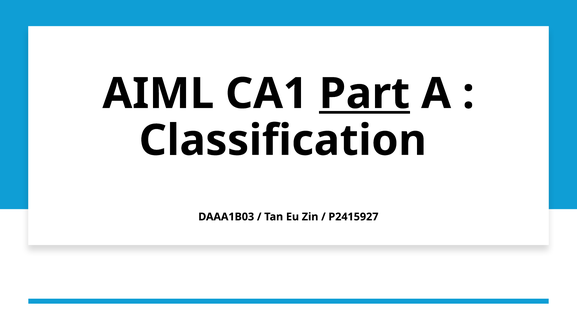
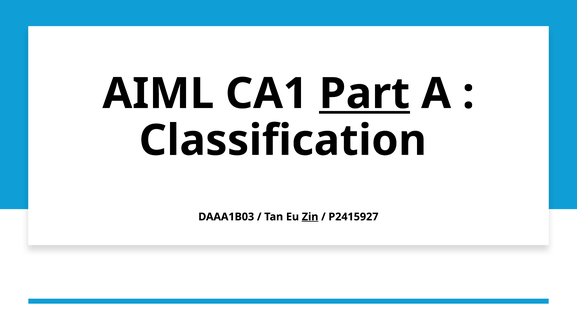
Zin underline: none -> present
